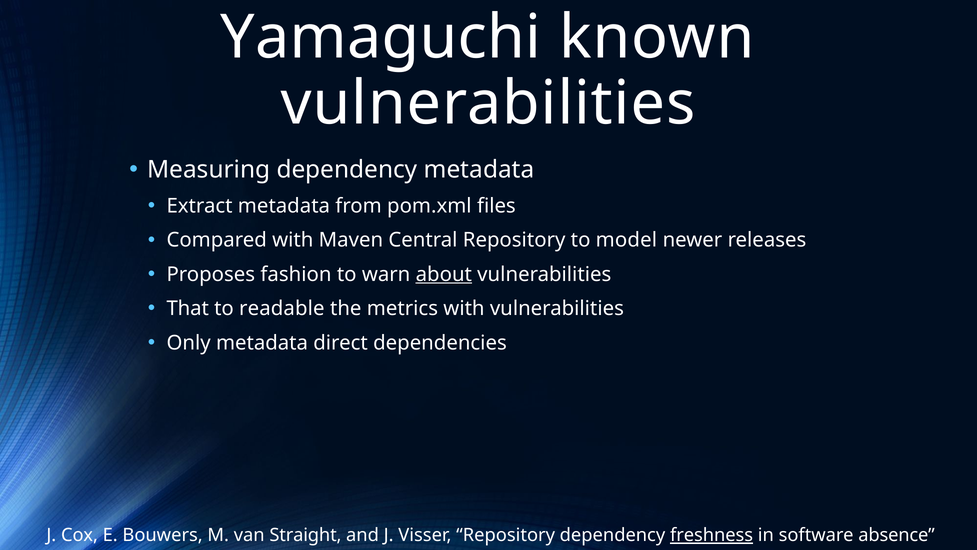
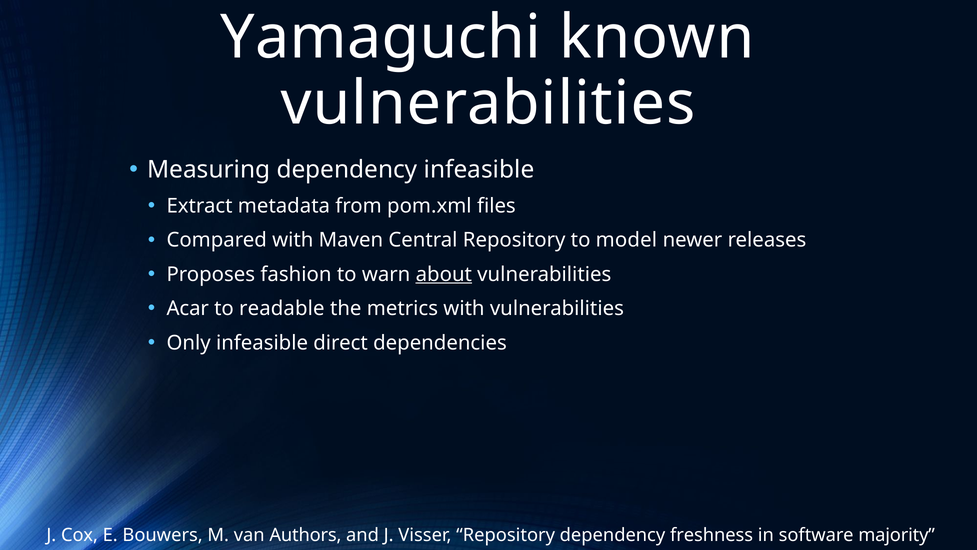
dependency metadata: metadata -> infeasible
That: That -> Acar
Only metadata: metadata -> infeasible
Straight: Straight -> Authors
freshness underline: present -> none
absence: absence -> majority
